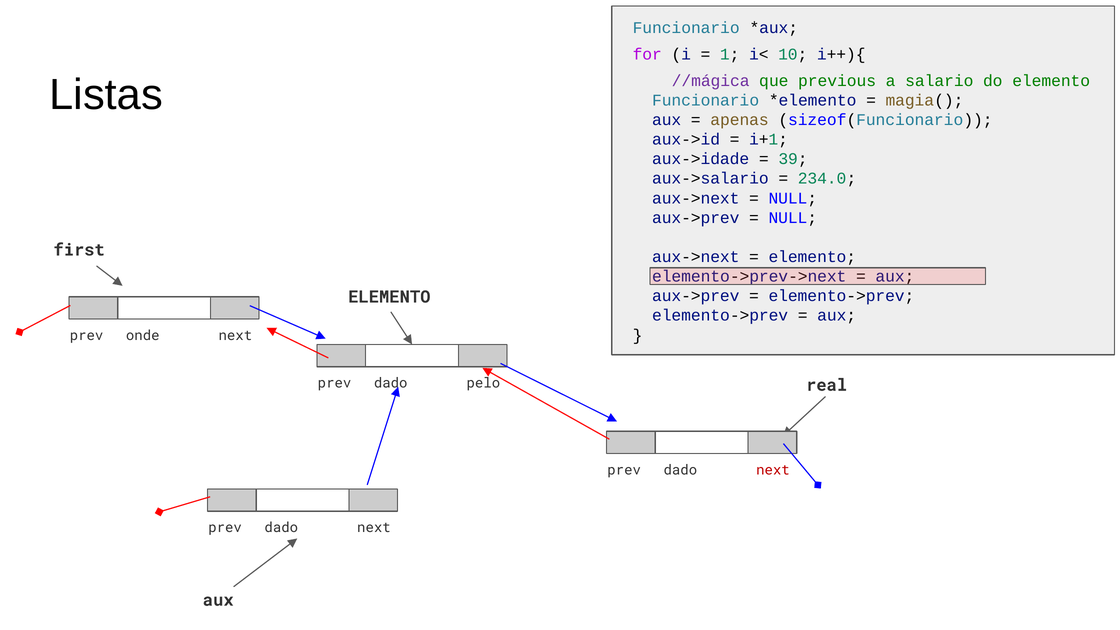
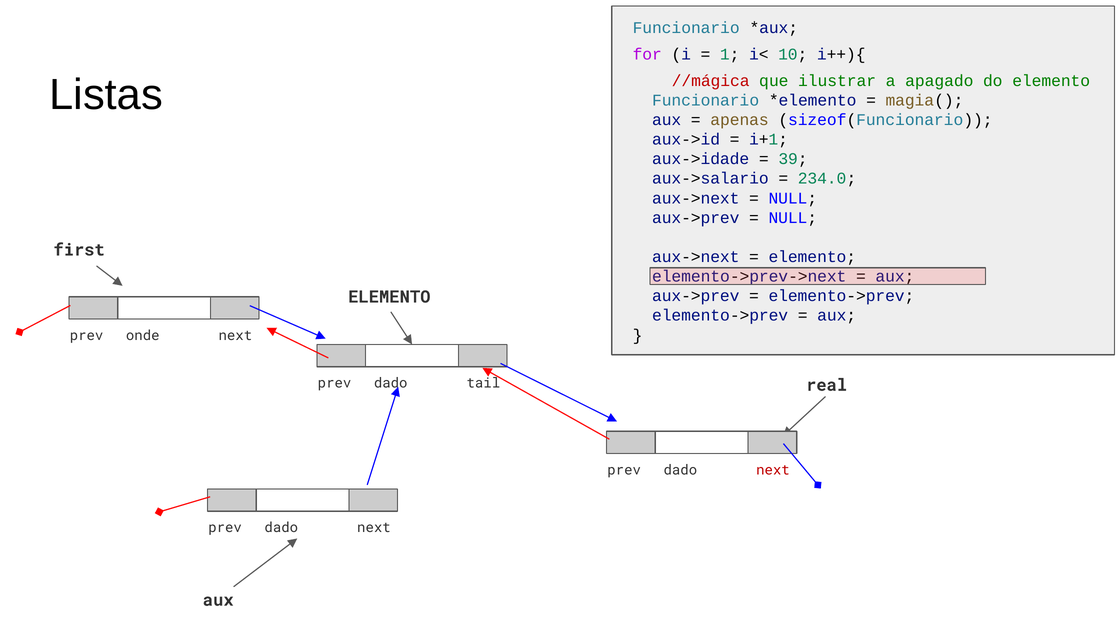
//mágica colour: purple -> red
previous: previous -> ilustrar
salario: salario -> apagado
pelo: pelo -> tail
